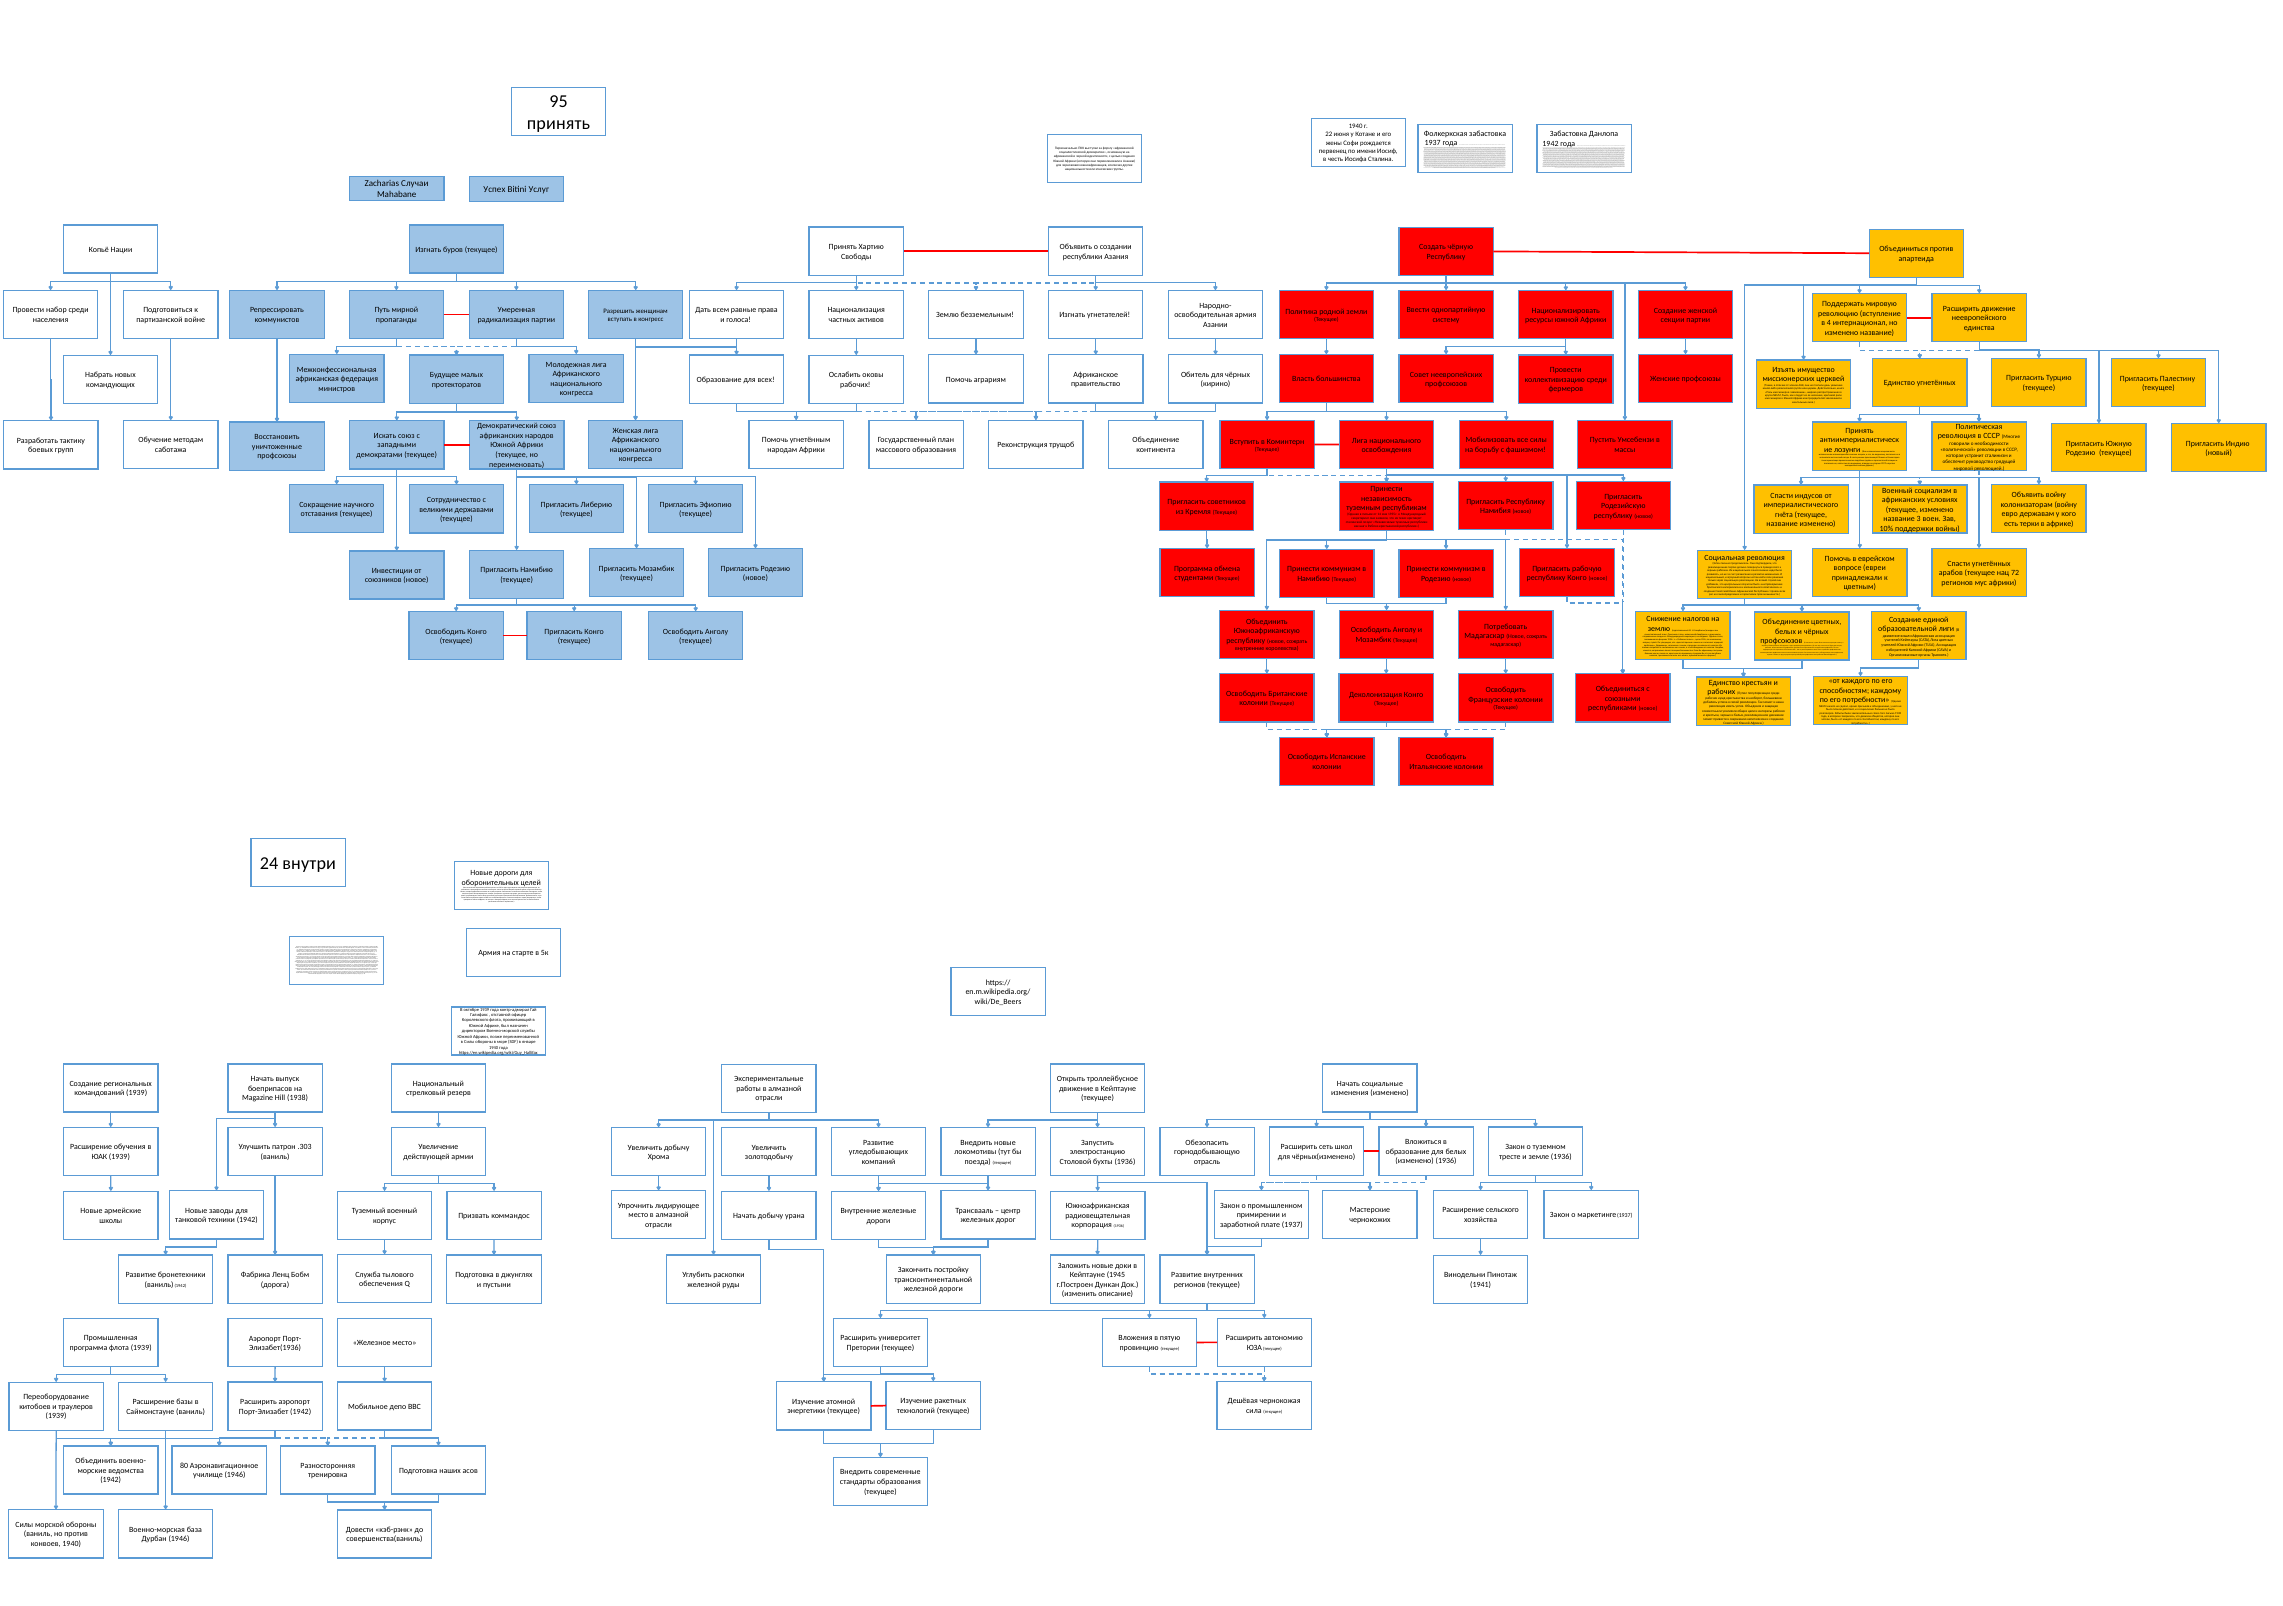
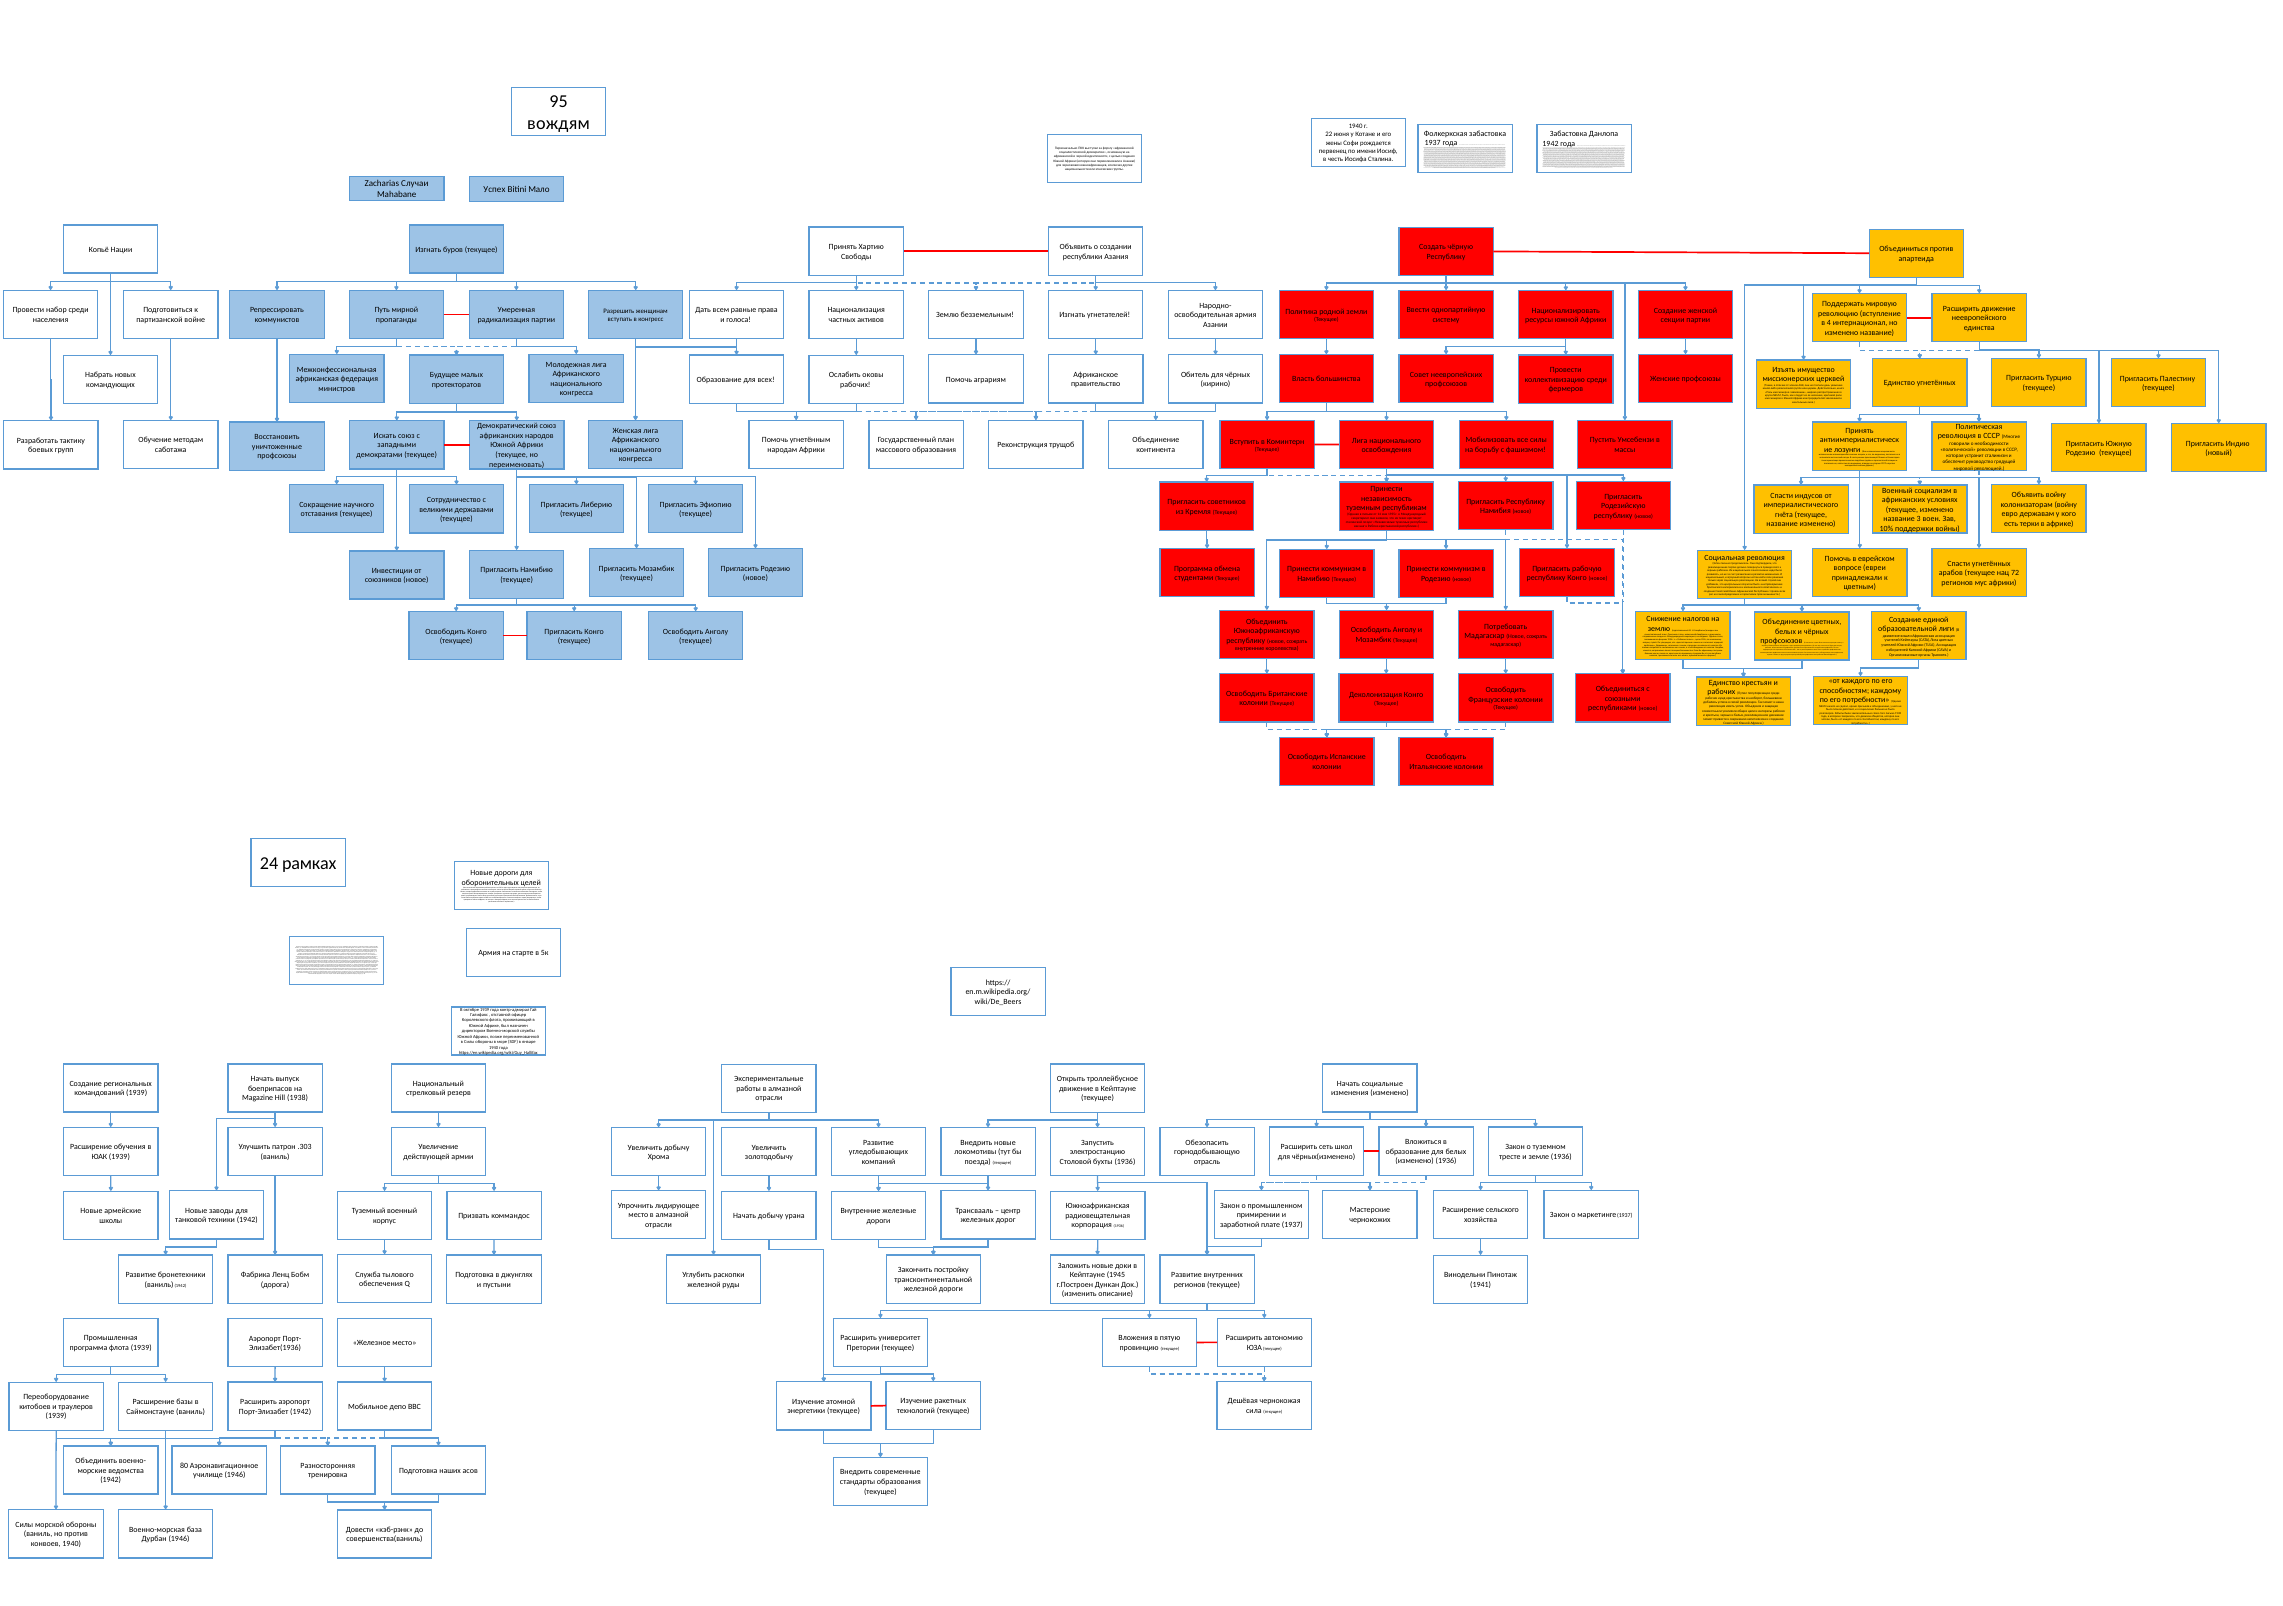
принять at (559, 124): принять -> вождям
Bitini Услуг: Услуг -> Мало
24 внутри: внутри -> рамках
